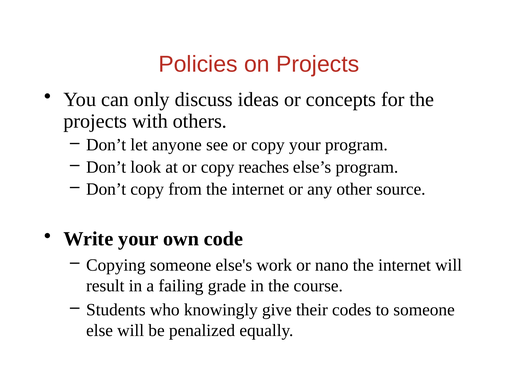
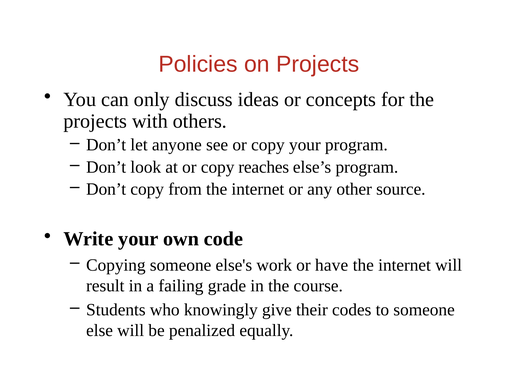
nano: nano -> have
